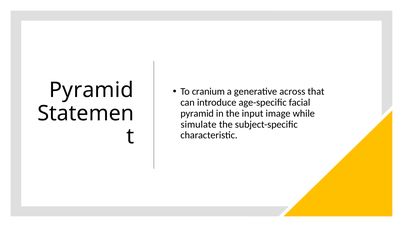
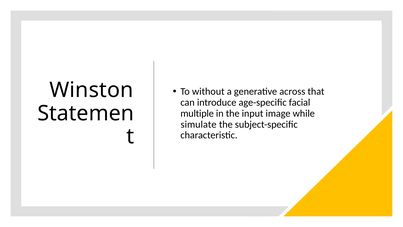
Pyramid at (91, 90): Pyramid -> Winston
cranium: cranium -> without
pyramid at (197, 113): pyramid -> multiple
